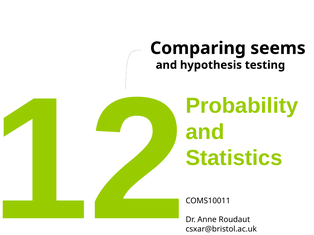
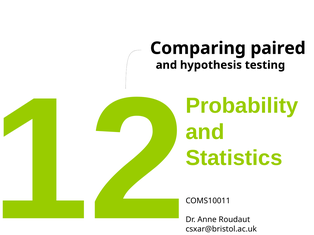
seems: seems -> paired
